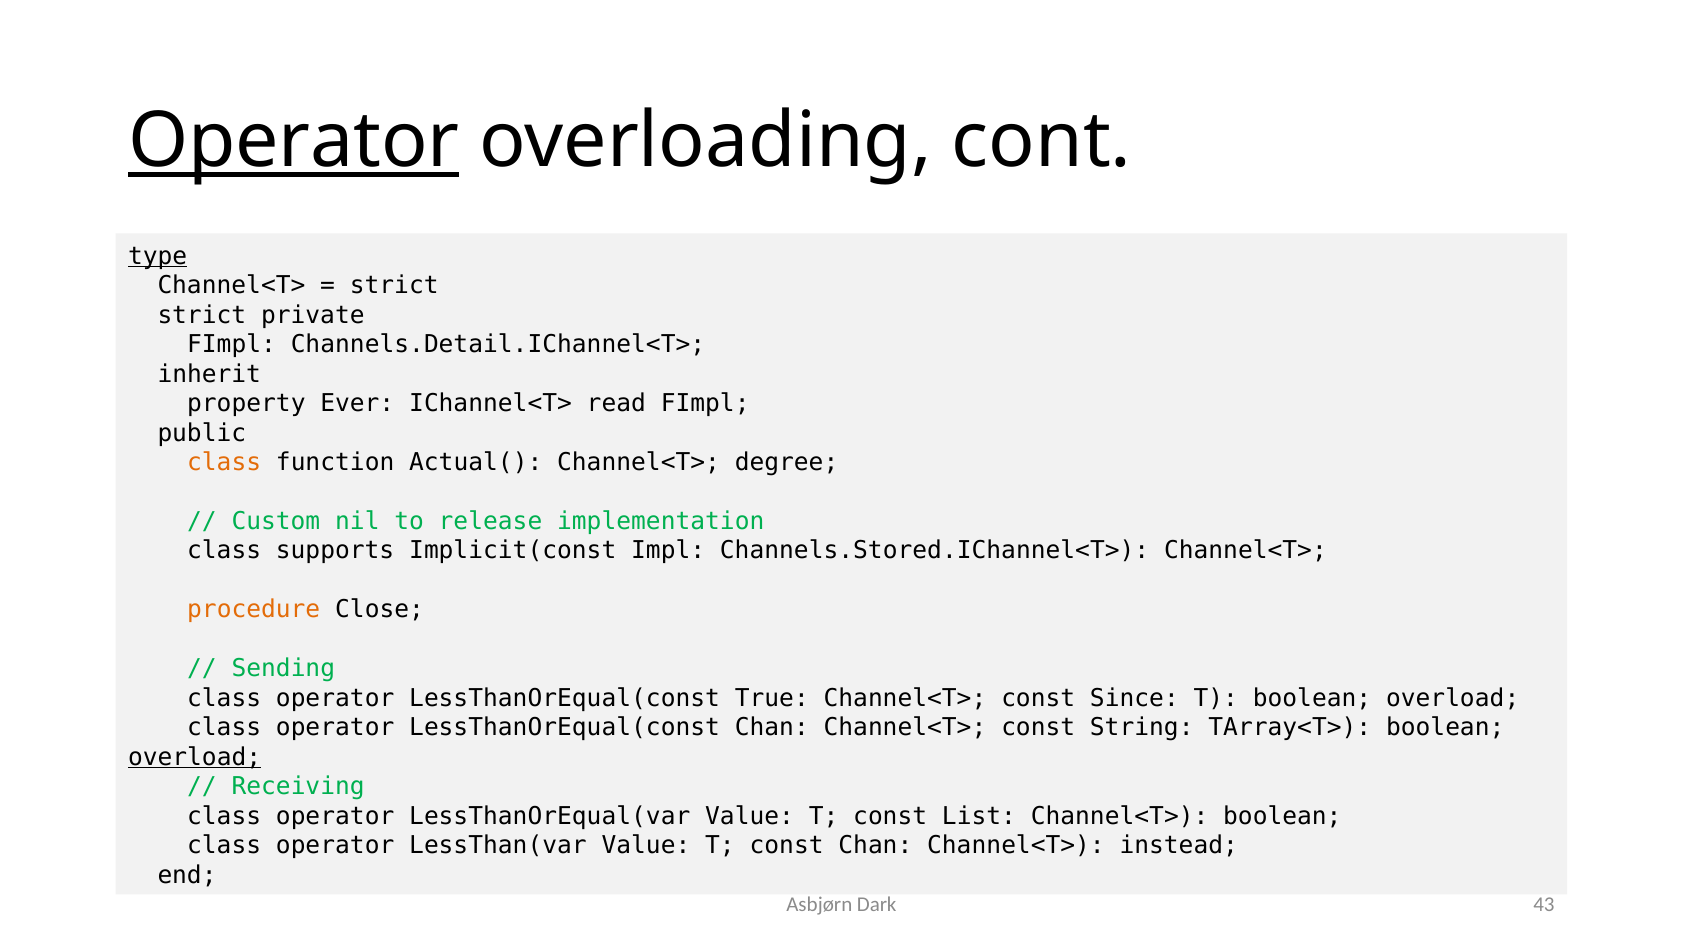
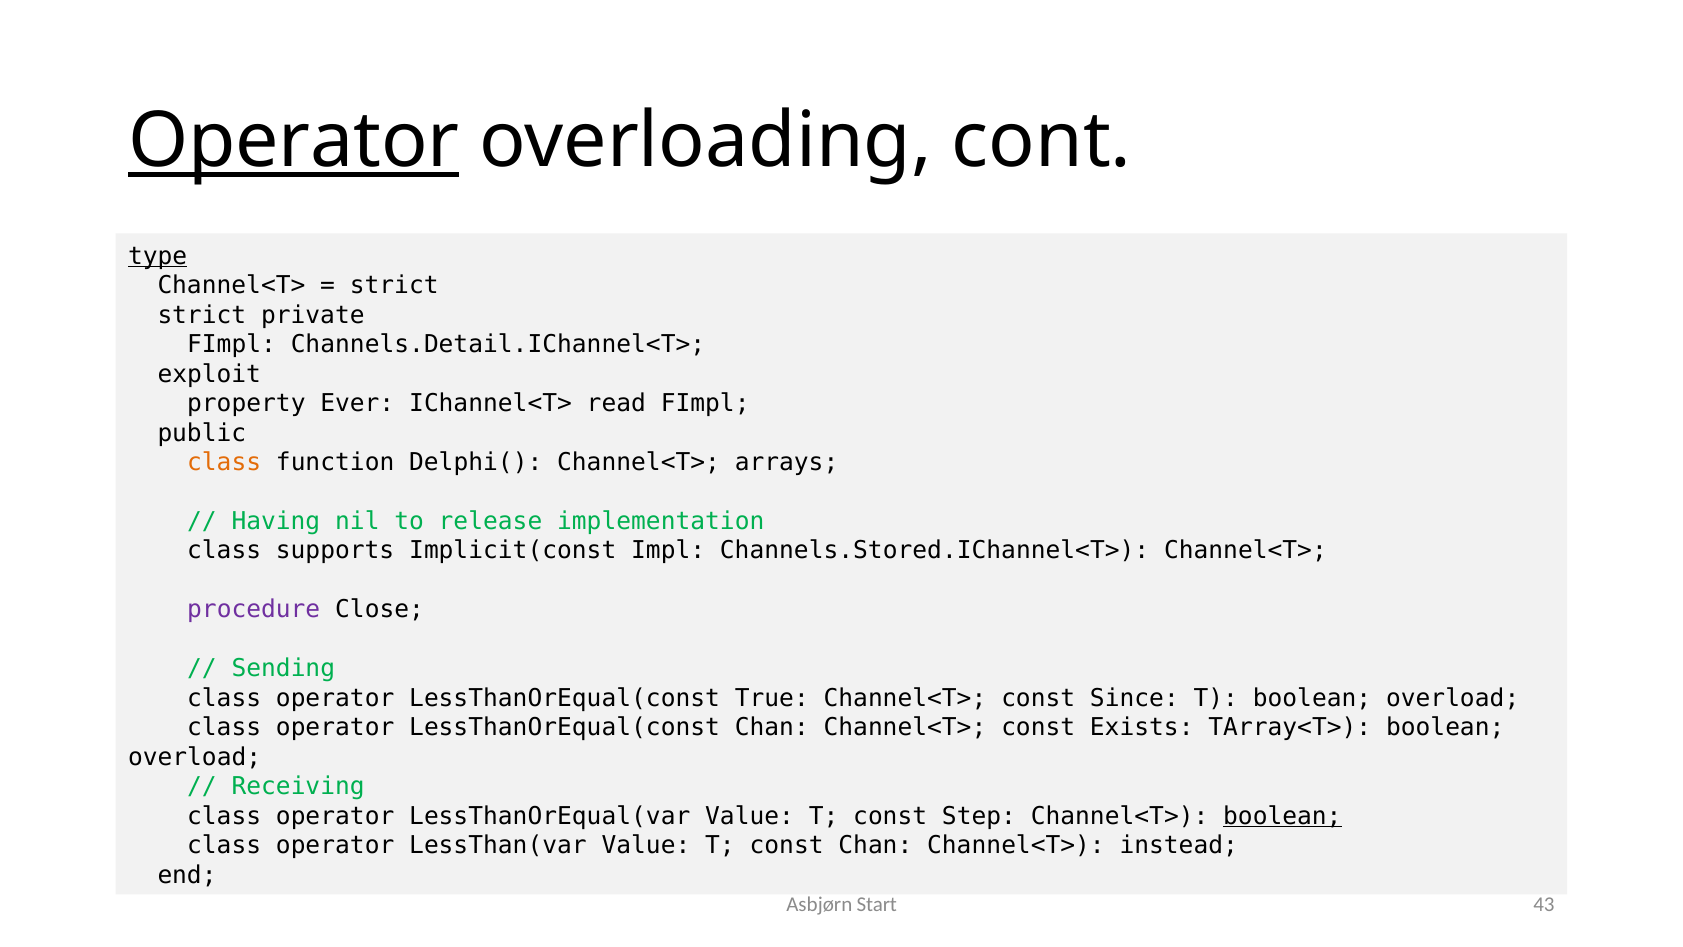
inherit: inherit -> exploit
Actual(: Actual( -> Delphi(
degree: degree -> arrays
Custom: Custom -> Having
procedure colour: orange -> purple
String: String -> Exists
overload at (195, 757) underline: present -> none
List: List -> Step
boolean at (1282, 816) underline: none -> present
Dark: Dark -> Start
